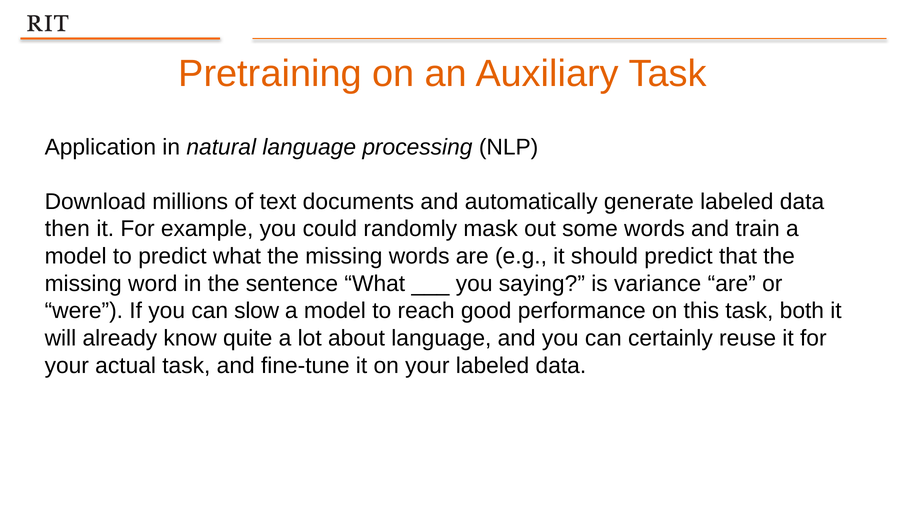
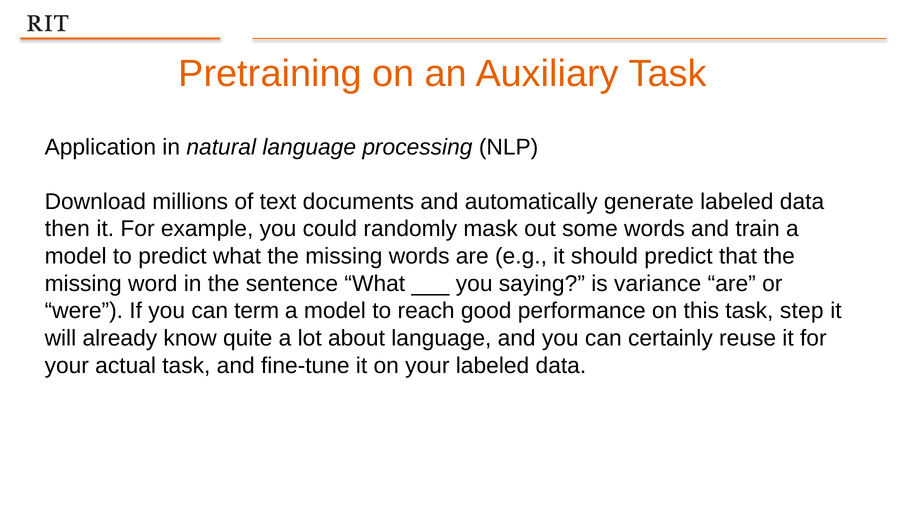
slow: slow -> term
both: both -> step
